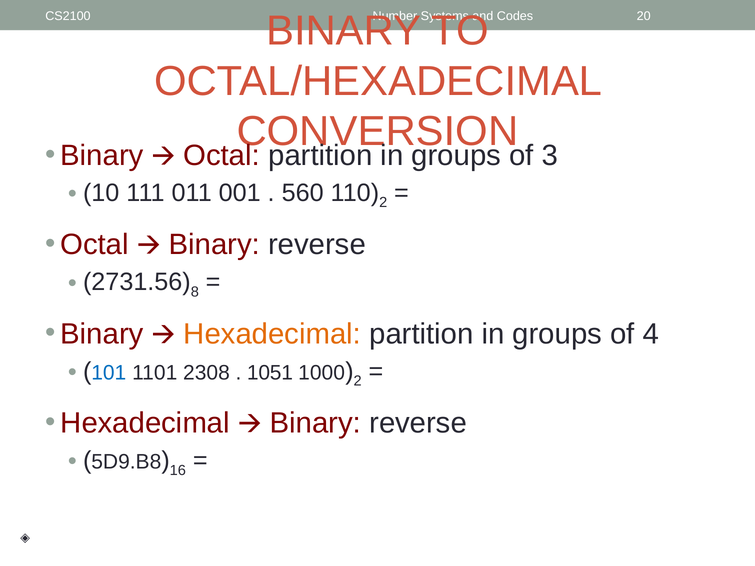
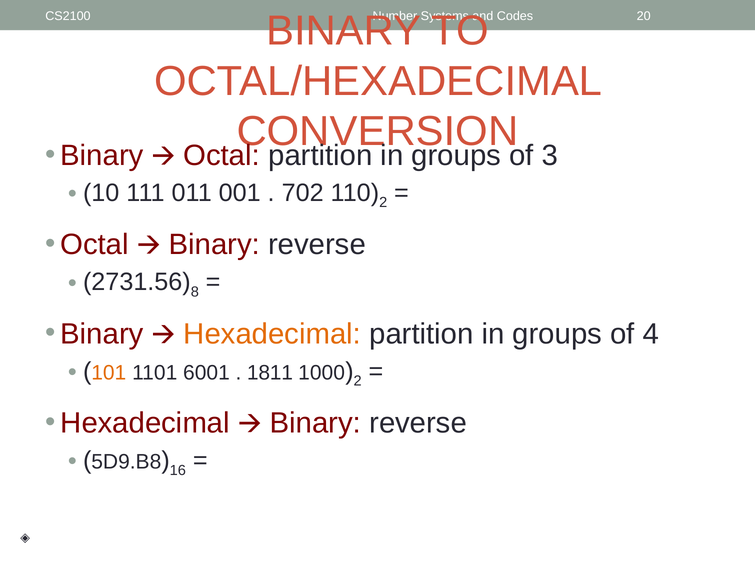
560: 560 -> 702
101 colour: blue -> orange
2308: 2308 -> 6001
1051: 1051 -> 1811
